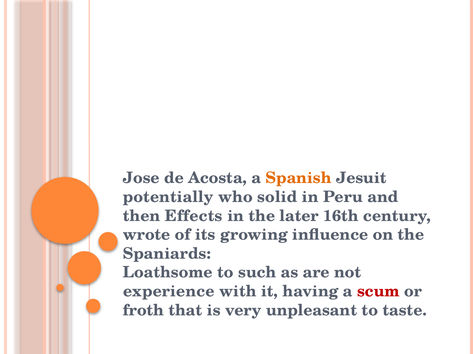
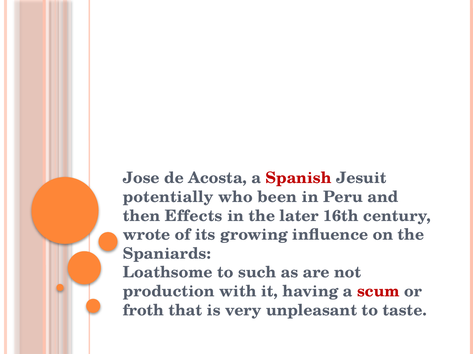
Spanish colour: orange -> red
solid: solid -> been
experience: experience -> production
